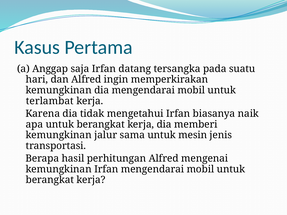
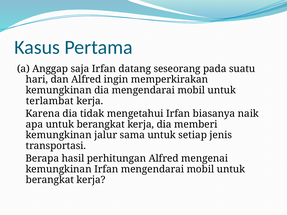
tersangka: tersangka -> seseorang
mesin: mesin -> setiap
